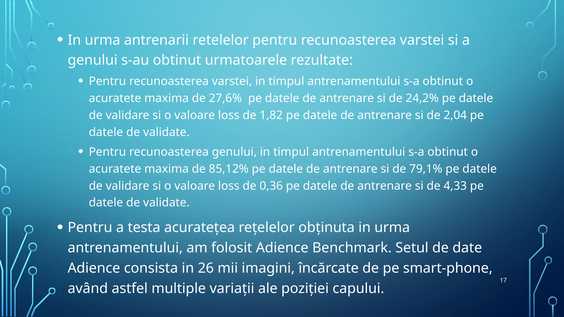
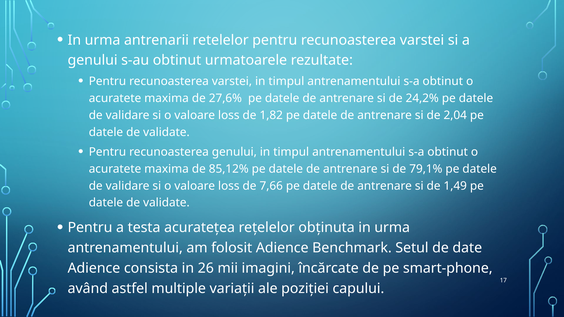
0,36: 0,36 -> 7,66
4,33: 4,33 -> 1,49
